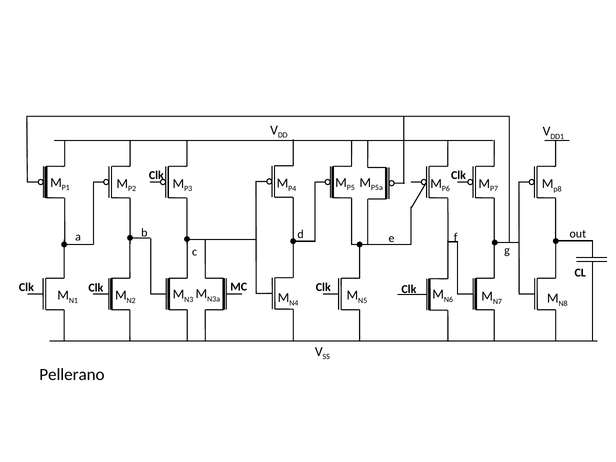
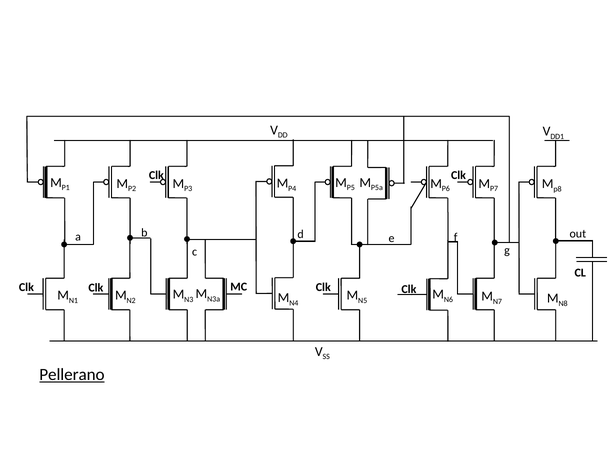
Pellerano underline: none -> present
